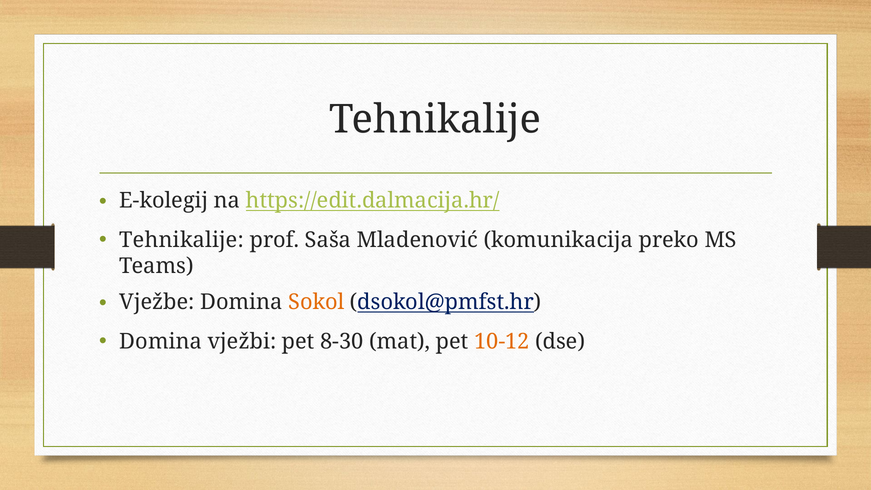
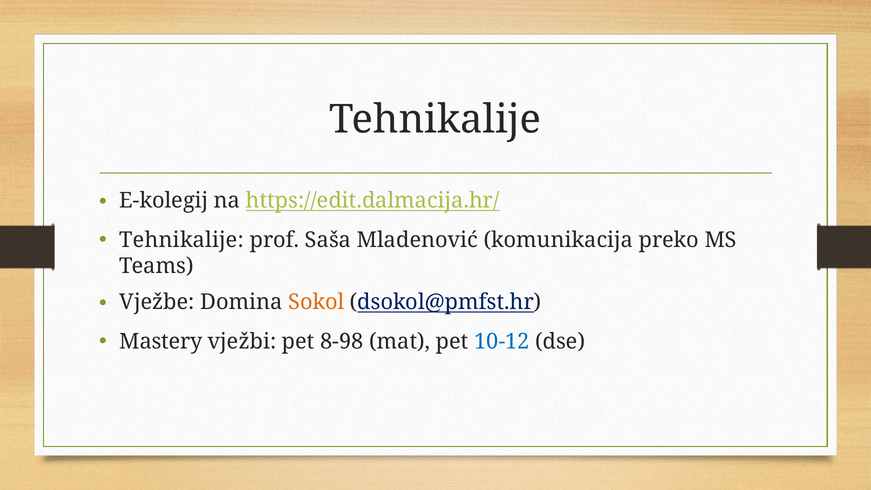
Domina at (161, 342): Domina -> Mastery
8-30: 8-30 -> 8-98
10-12 colour: orange -> blue
